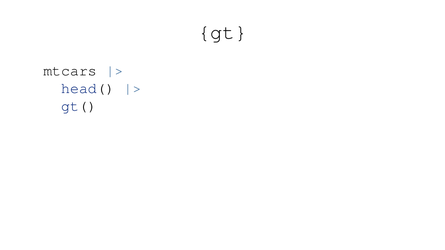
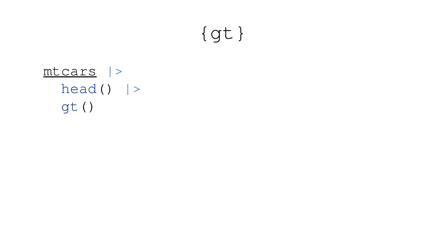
mtcars underline: none -> present
